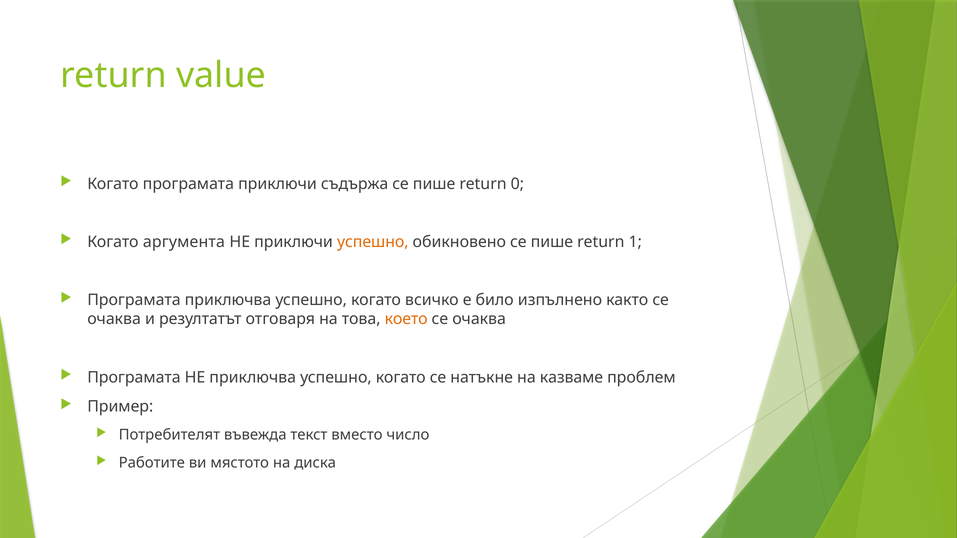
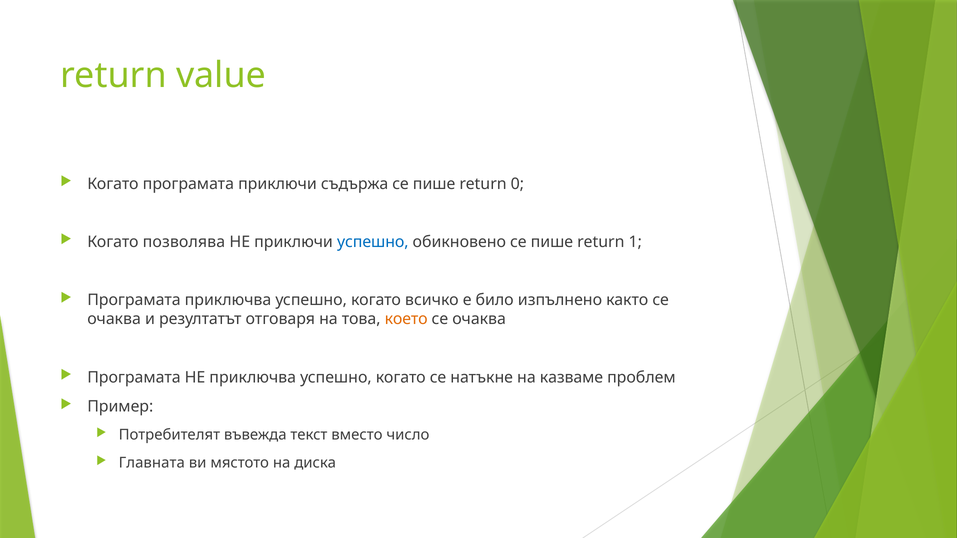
аргумента: аргумента -> позволява
успешно at (373, 242) colour: orange -> blue
Работите: Работите -> Главната
